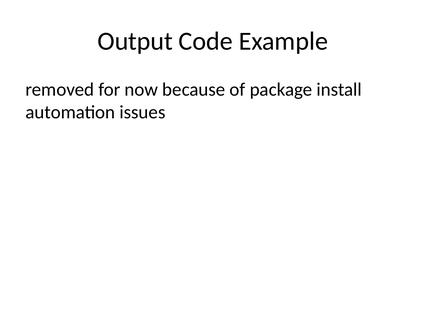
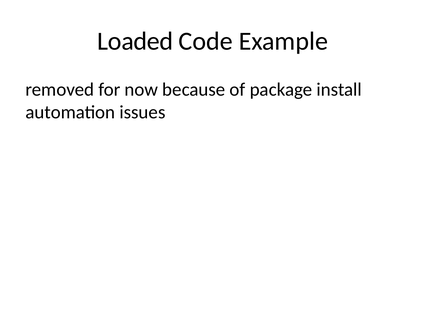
Output: Output -> Loaded
